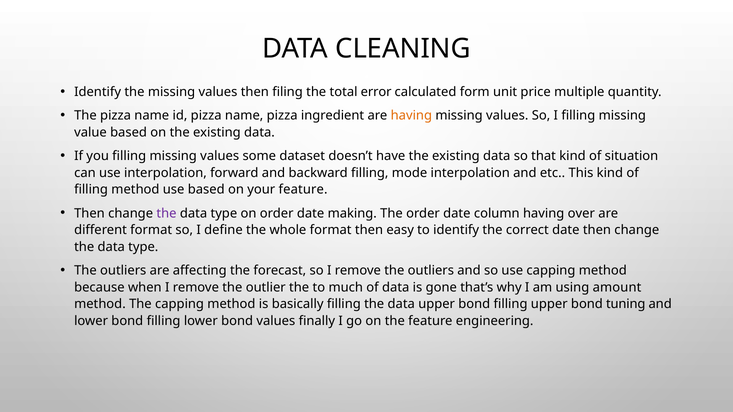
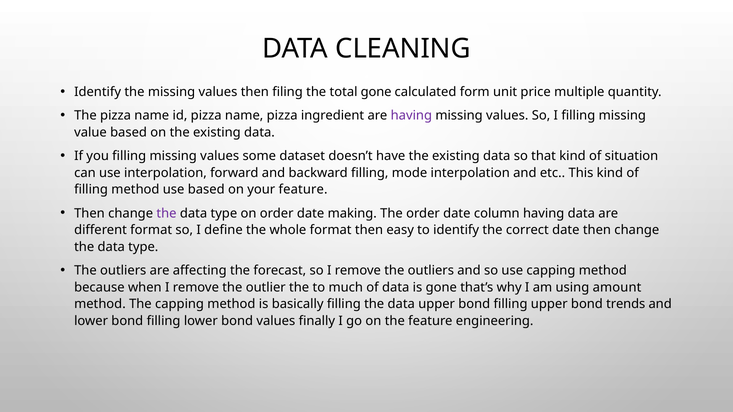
total error: error -> gone
having at (411, 116) colour: orange -> purple
having over: over -> data
tuning: tuning -> trends
